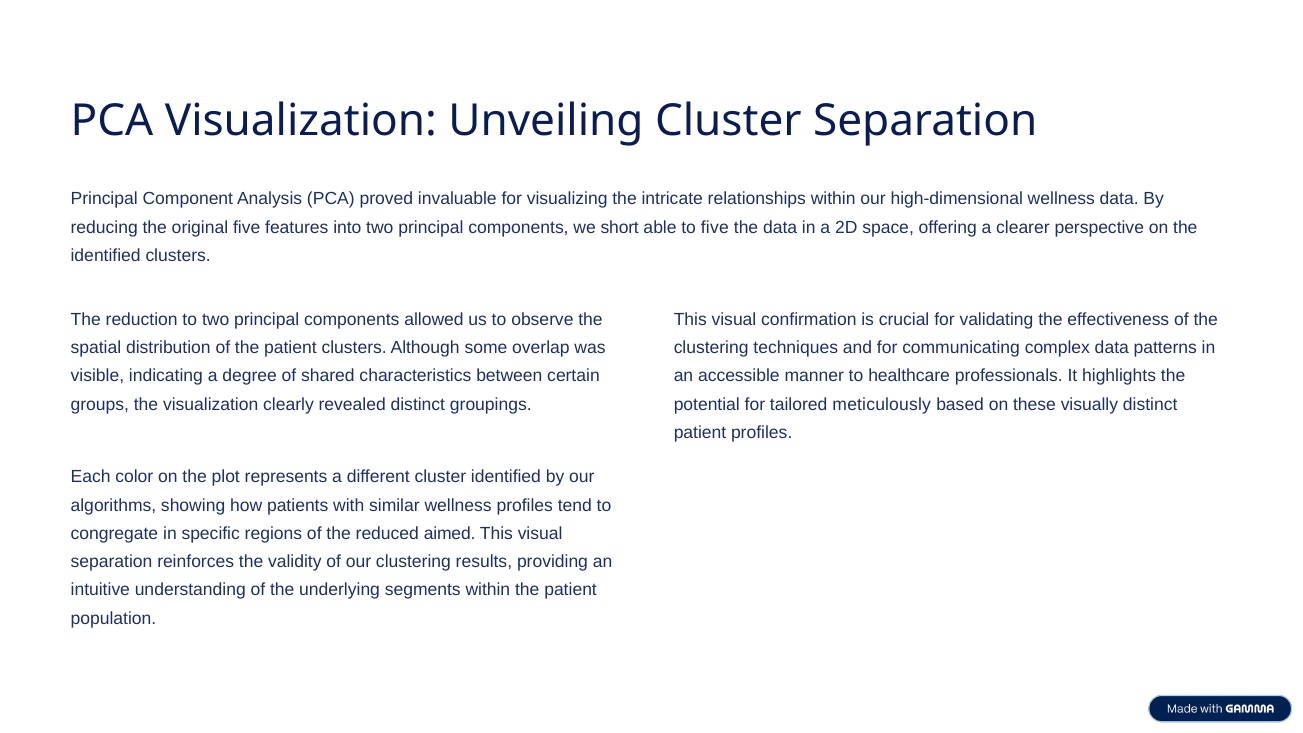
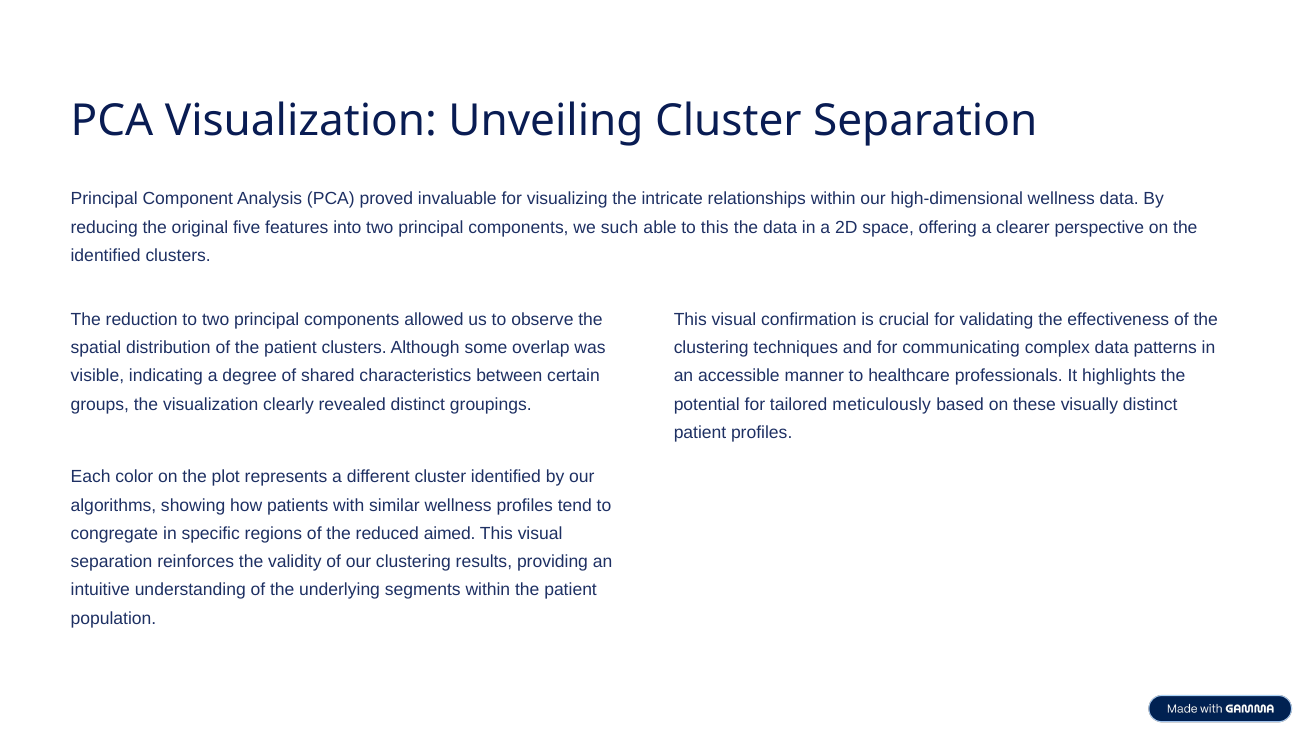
short: short -> such
to five: five -> this
